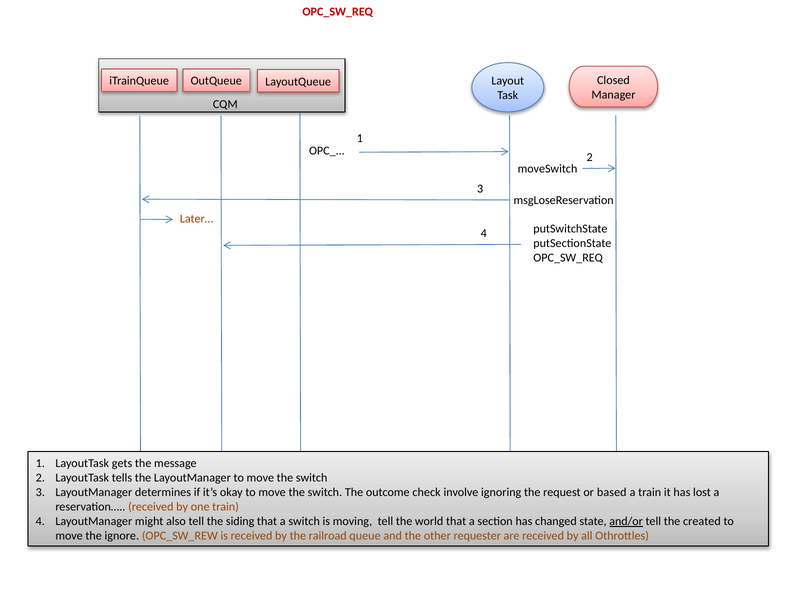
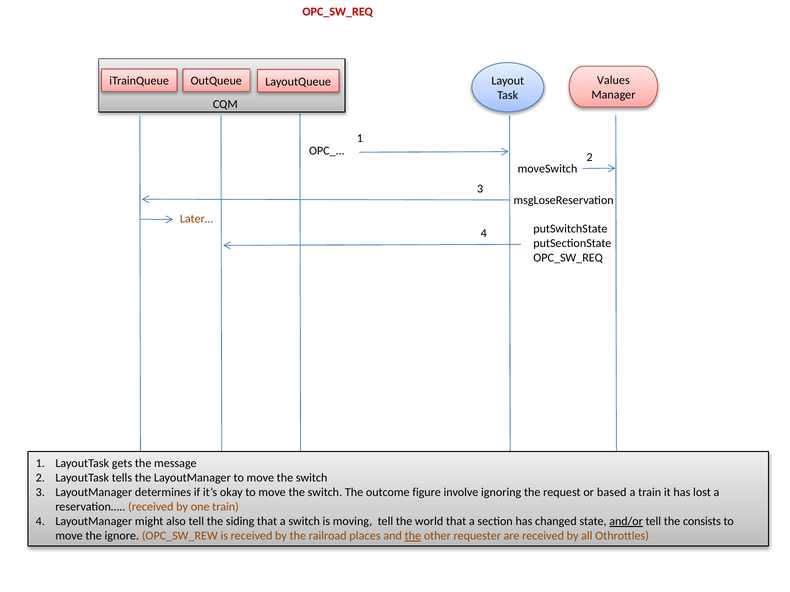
Closed: Closed -> Values
check: check -> figure
created: created -> consists
queue: queue -> places
the at (413, 536) underline: none -> present
